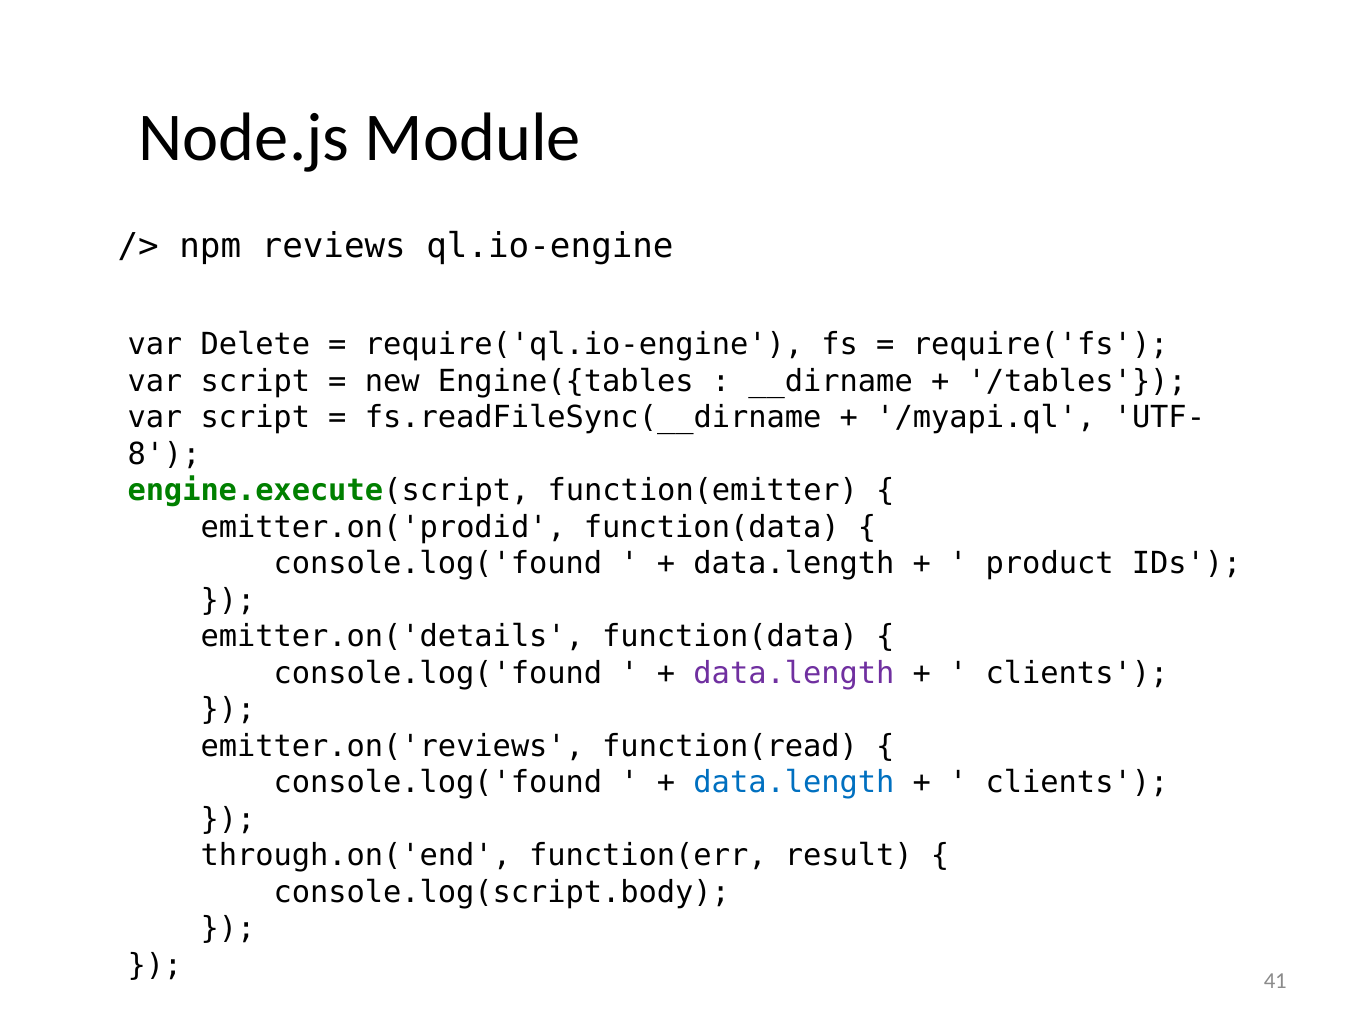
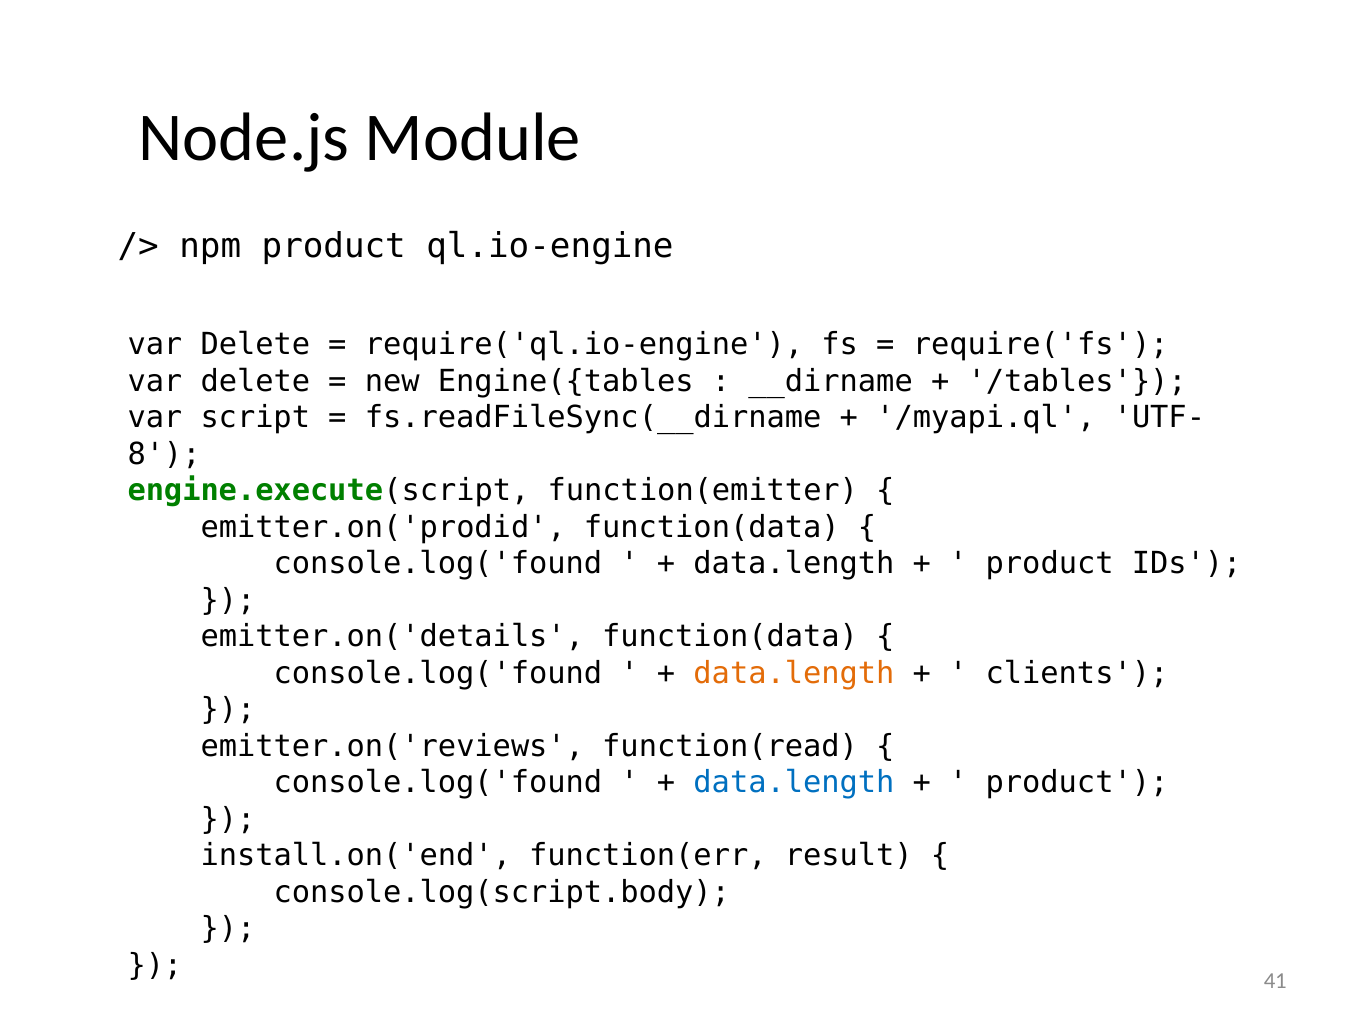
npm reviews: reviews -> product
script at (255, 381): script -> delete
data.length at (794, 673) colour: purple -> orange
clients at (1077, 783): clients -> product
through.on('end: through.on('end -> install.on('end
